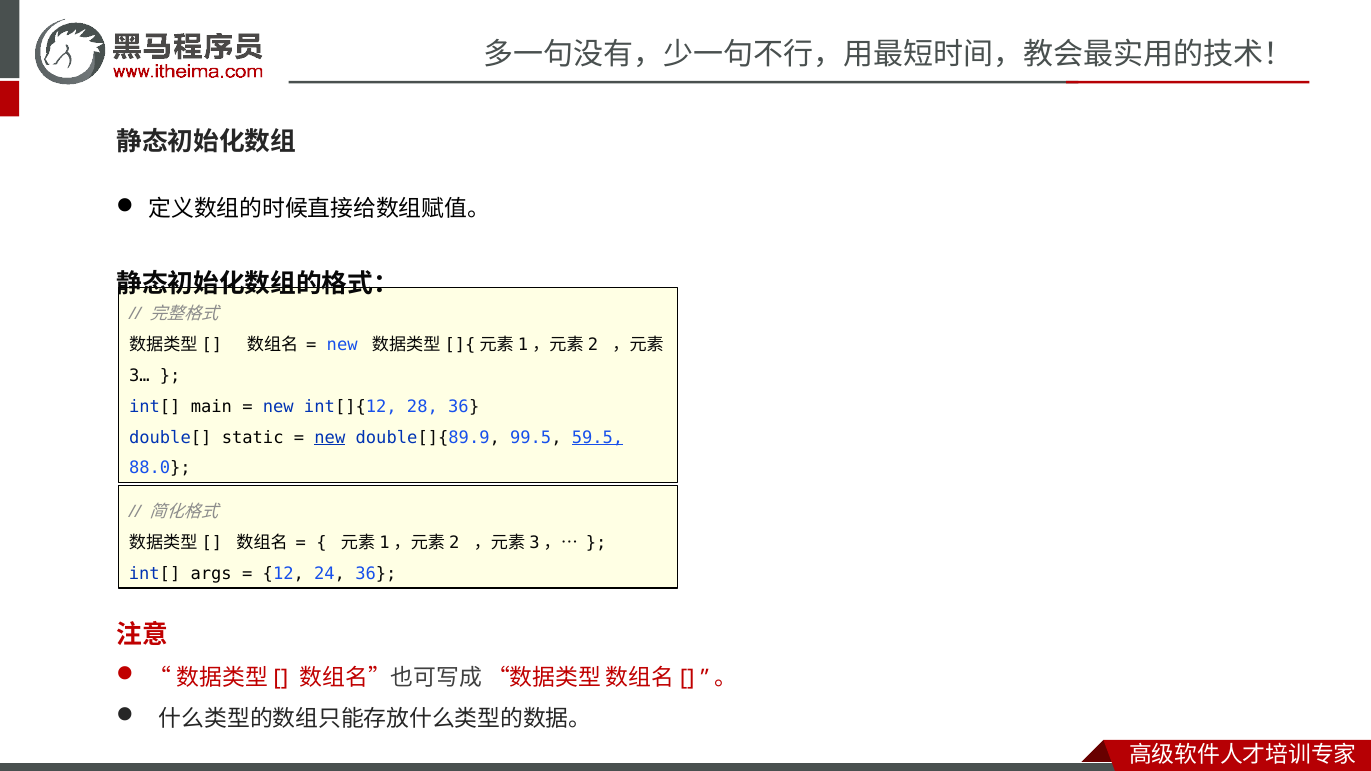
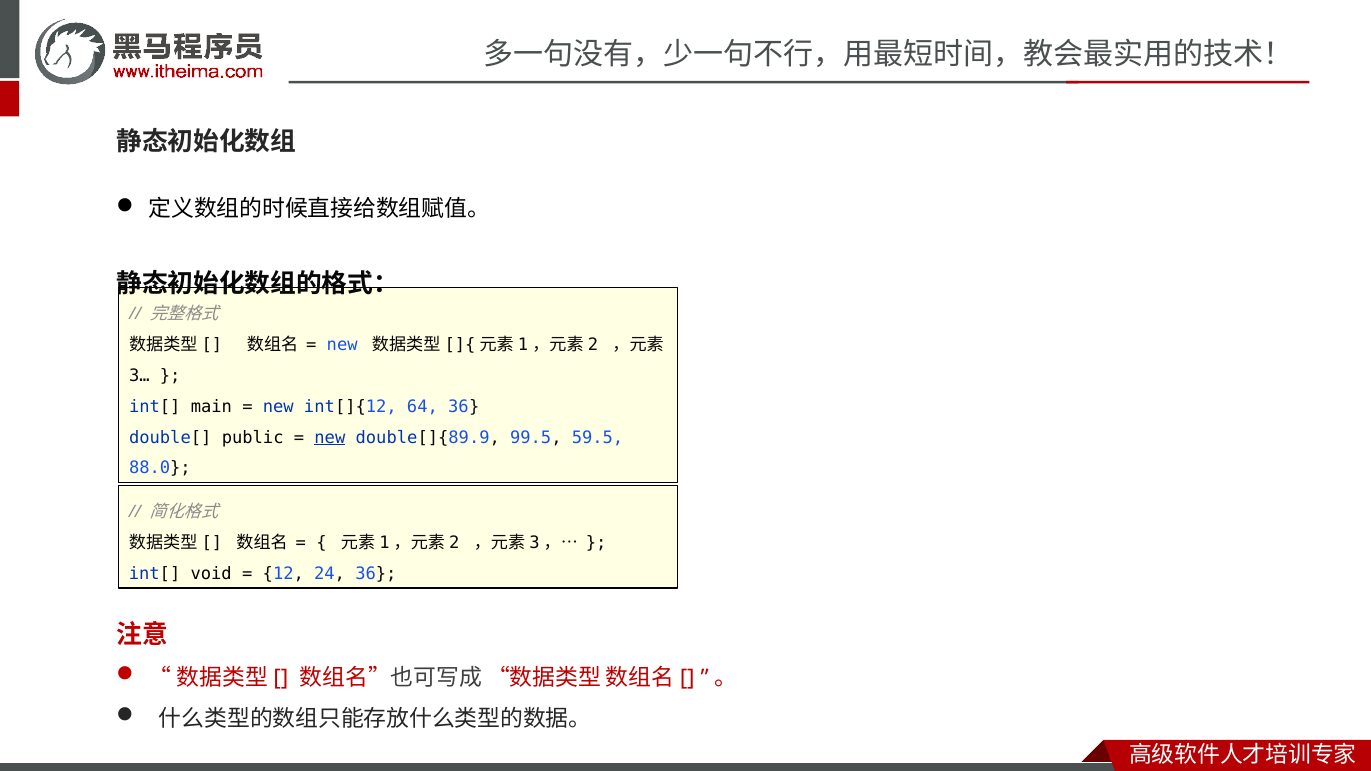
28: 28 -> 64
static: static -> public
59.5 underline: present -> none
args: args -> void
